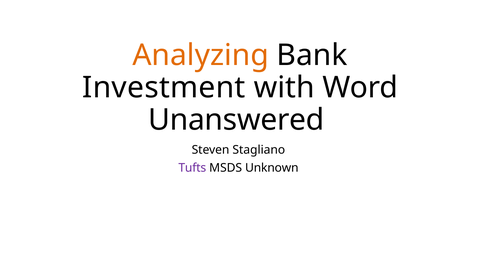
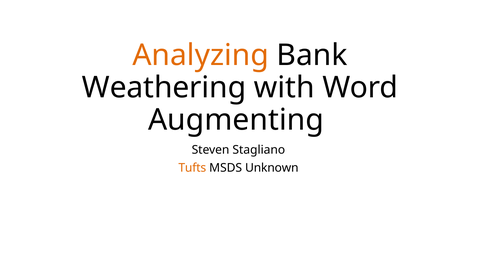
Investment: Investment -> Weathering
Unanswered: Unanswered -> Augmenting
Tufts colour: purple -> orange
